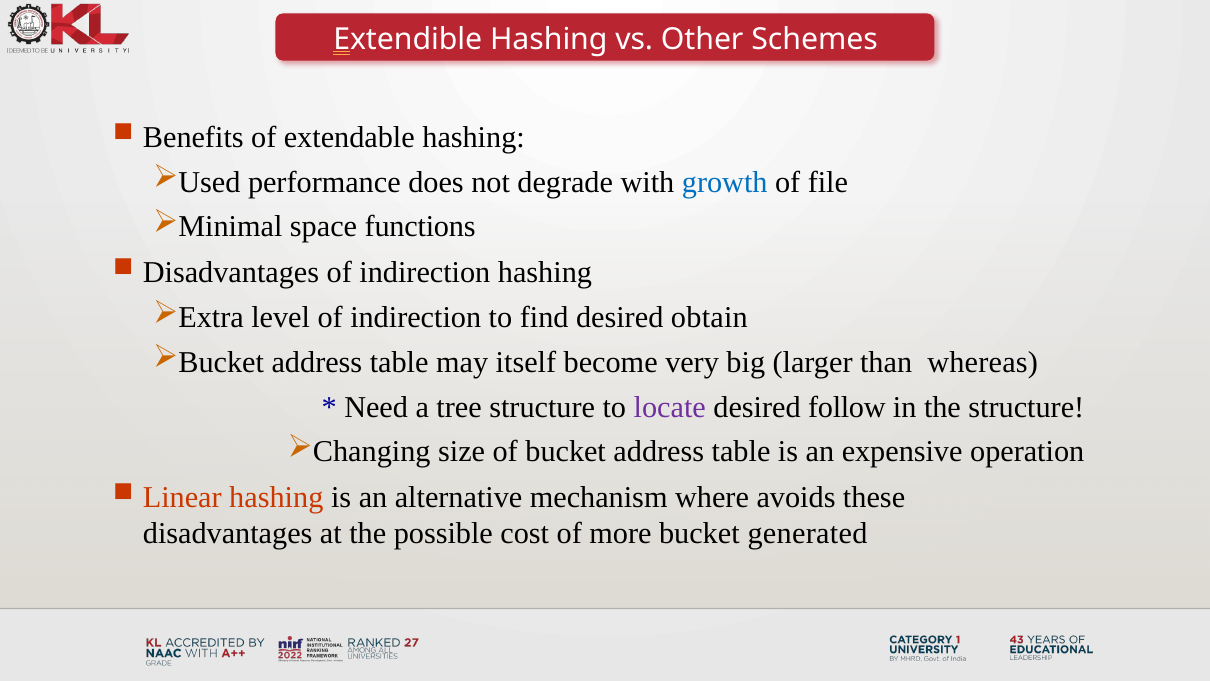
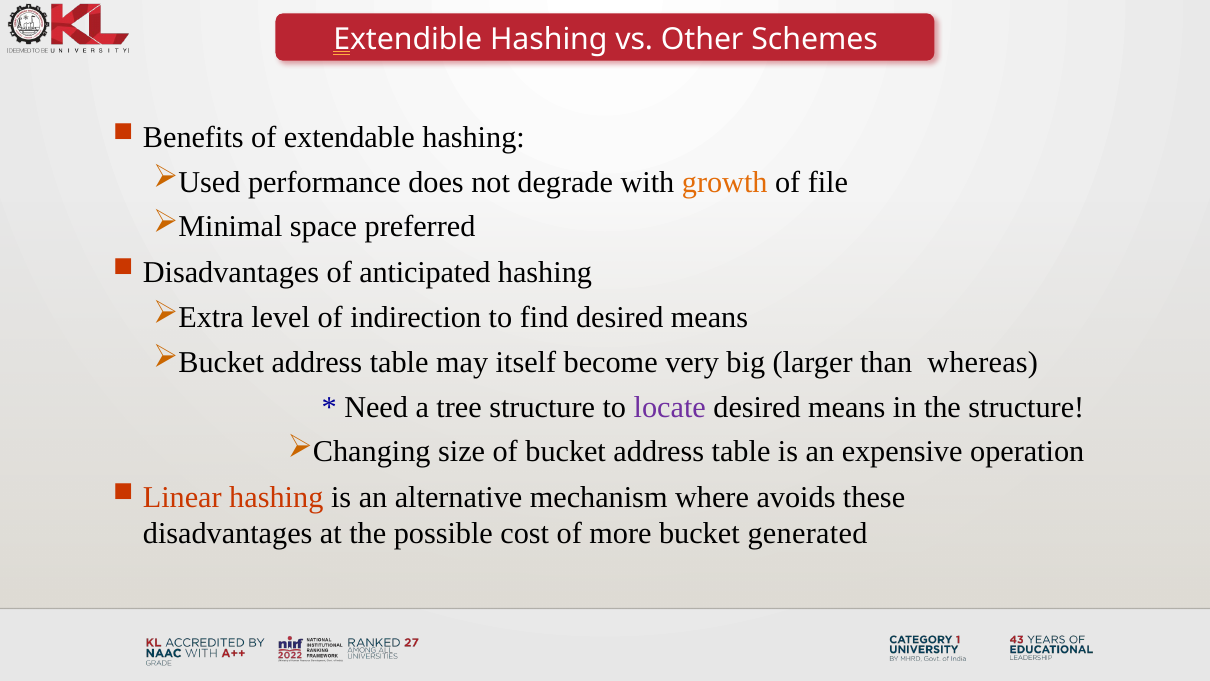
growth colour: blue -> orange
functions: functions -> preferred
Disadvantages of indirection: indirection -> anticipated
find desired obtain: obtain -> means
follow at (847, 407): follow -> means
